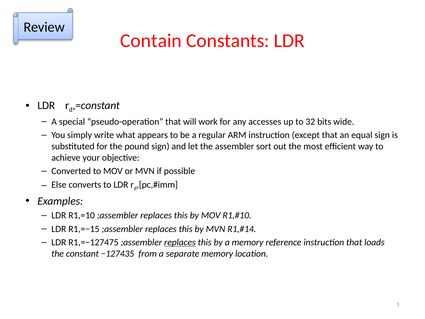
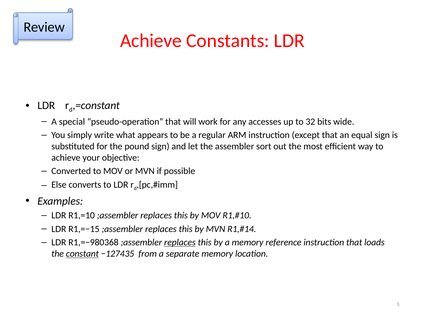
Contain at (151, 41): Contain -> Achieve
R1,=−127475: R1,=−127475 -> R1,=−980368
constant underline: none -> present
